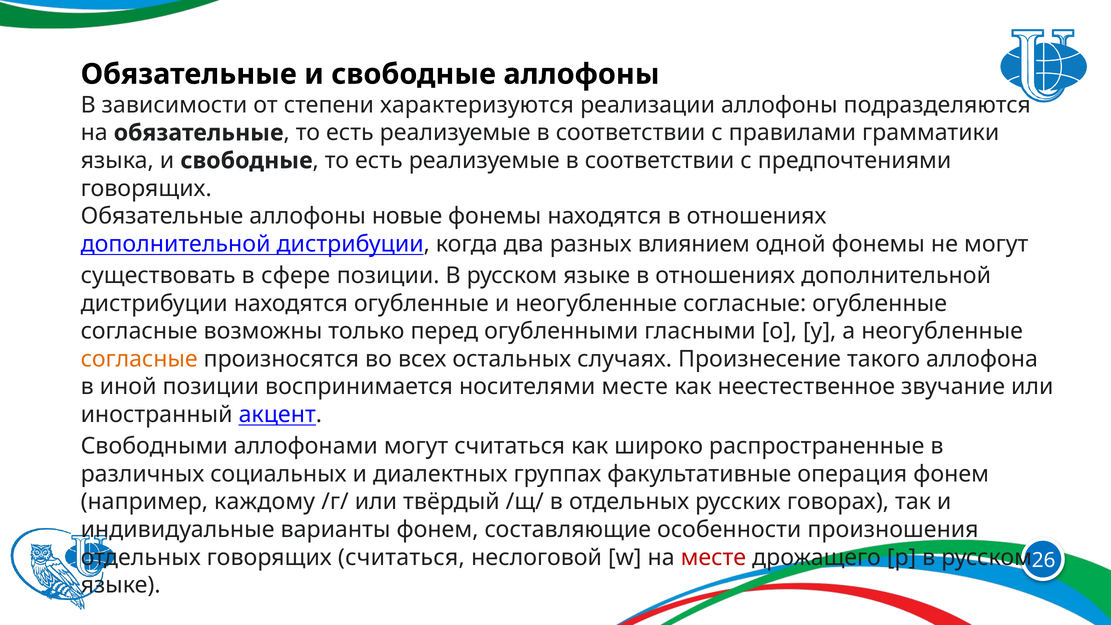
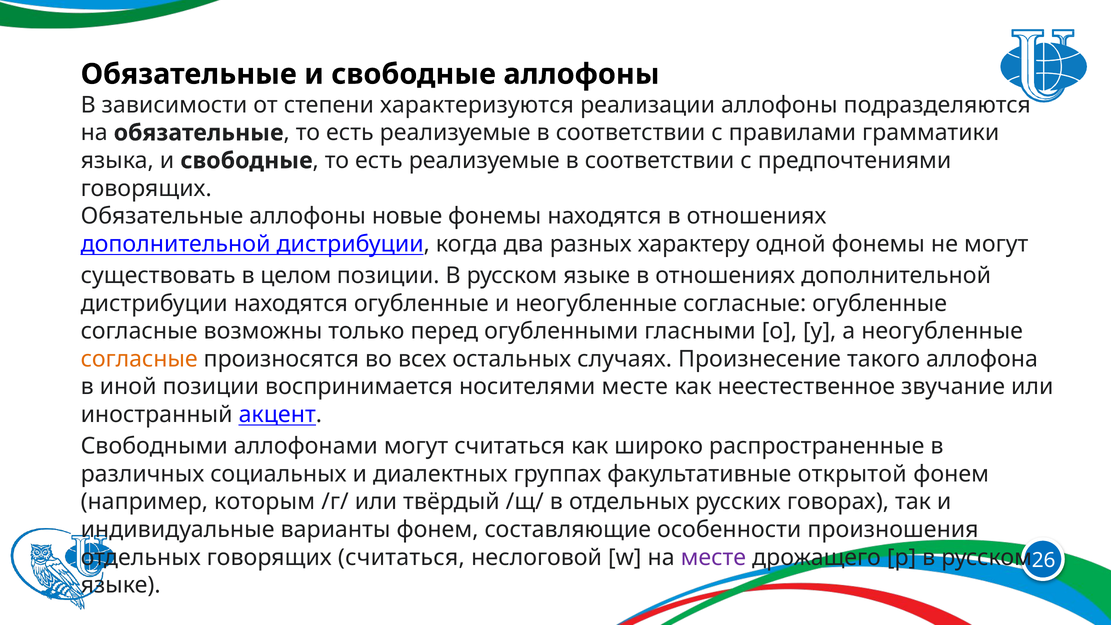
влиянием: влиянием -> характеру
сфере: сфере -> целом
операция: операция -> открытой
каждому: каждому -> которым
месте at (713, 557) colour: red -> purple
